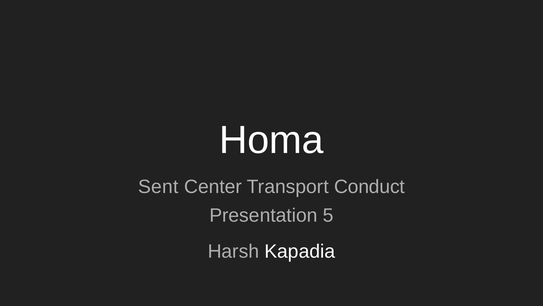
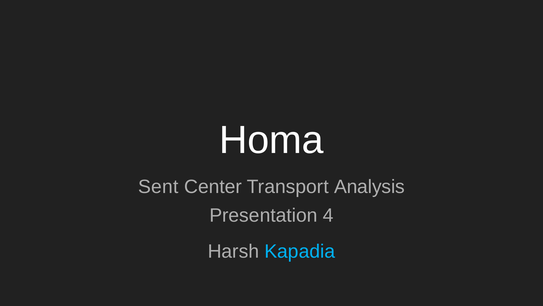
Conduct: Conduct -> Analysis
5: 5 -> 4
Kapadia colour: white -> light blue
